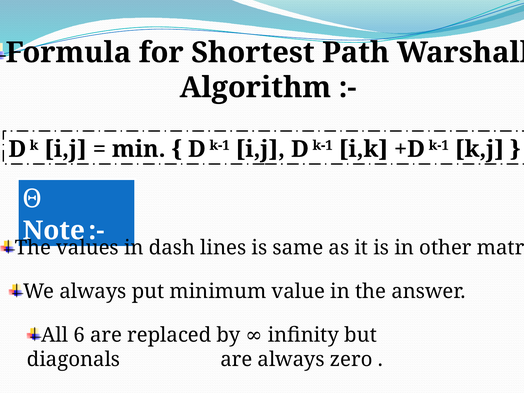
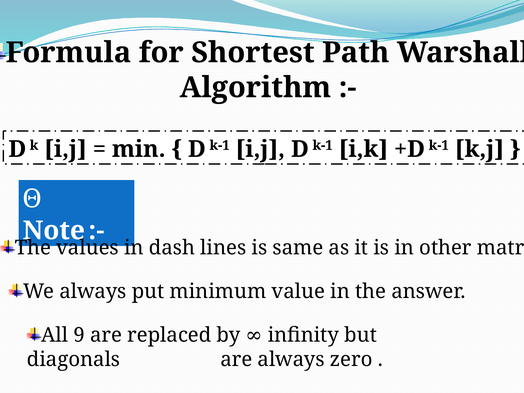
6: 6 -> 9
